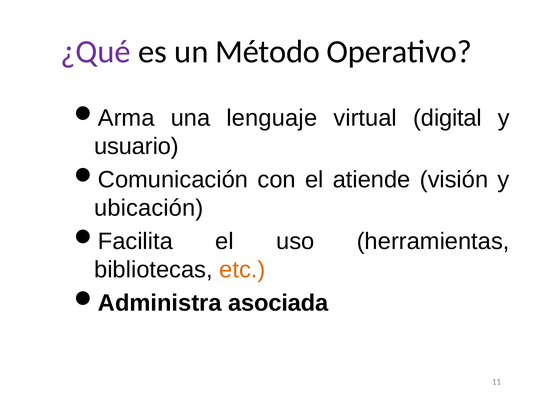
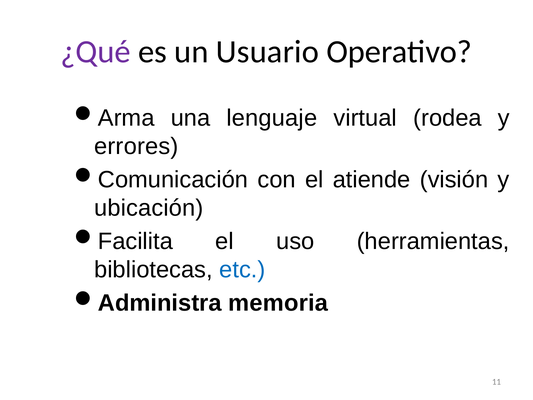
Método: Método -> Usuario
digital: digital -> rodea
usuario: usuario -> errores
etc colour: orange -> blue
asociada: asociada -> memoria
